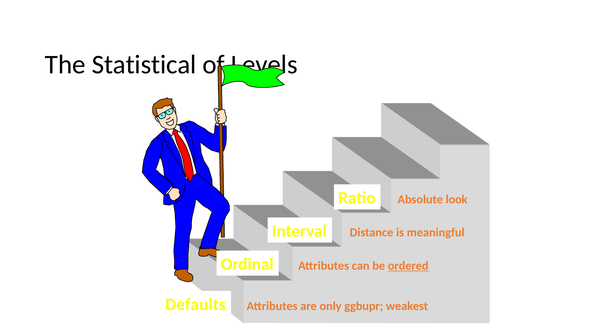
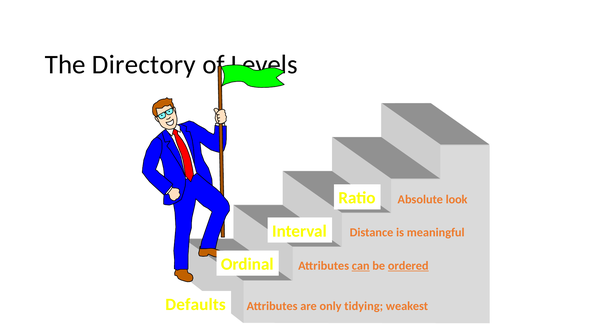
Statistical: Statistical -> Directory
can underline: none -> present
ggbupr: ggbupr -> tidying
